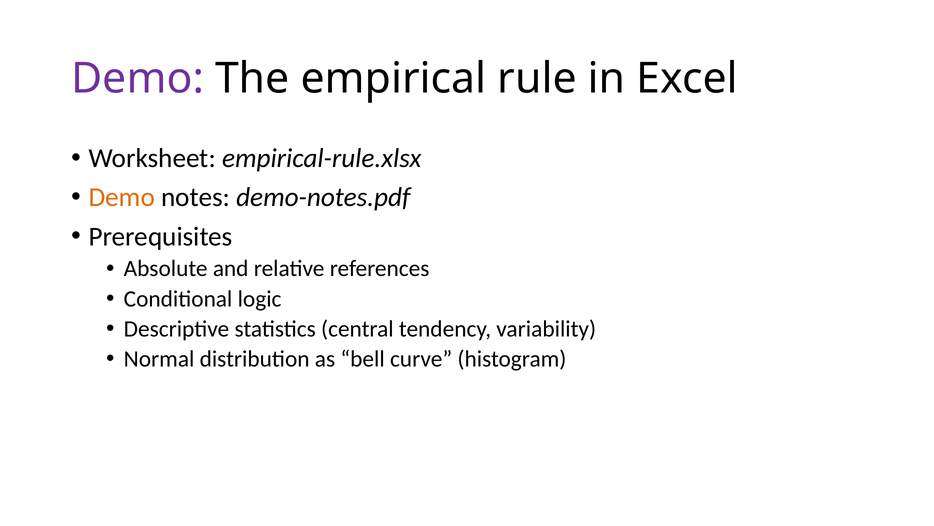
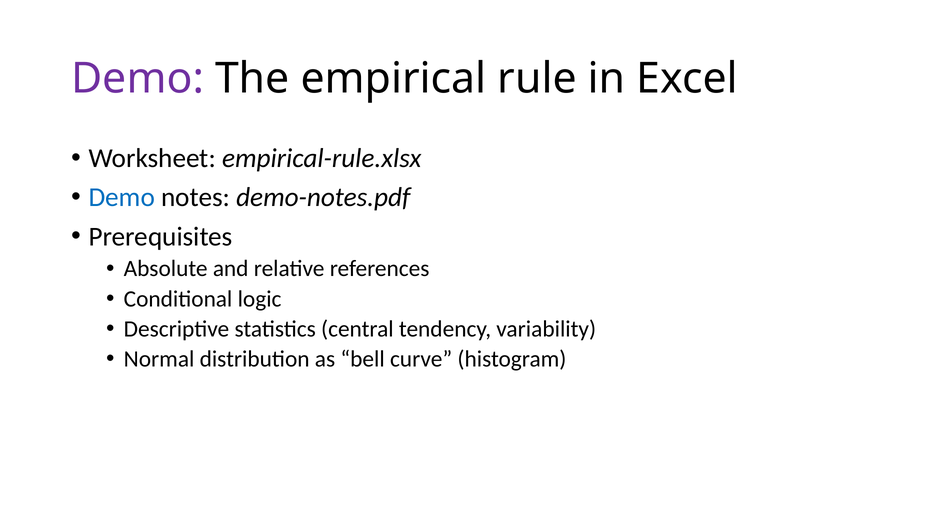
Demo at (122, 197) colour: orange -> blue
